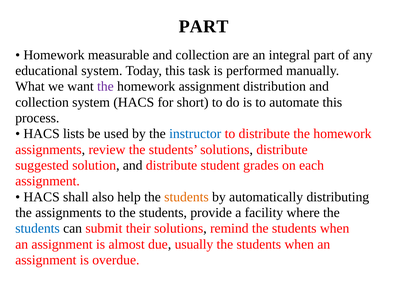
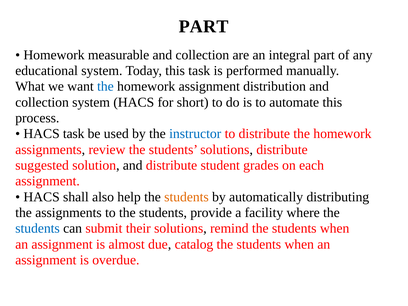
the at (105, 87) colour: purple -> blue
HACS lists: lists -> task
usually: usually -> catalog
